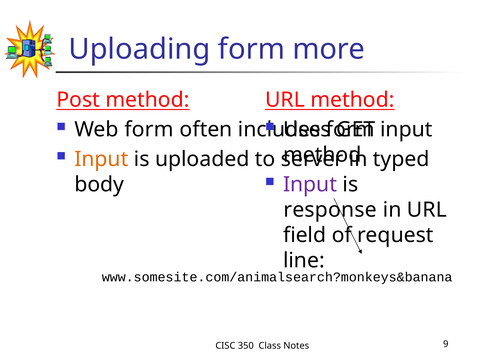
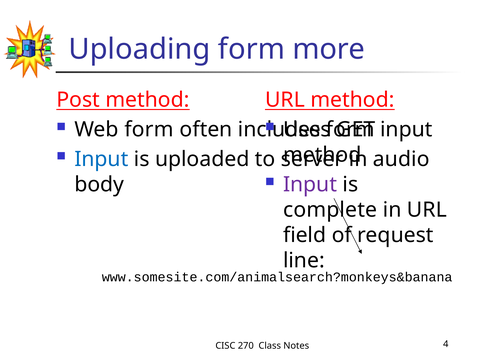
Input at (101, 159) colour: orange -> blue
typed: typed -> audio
response: response -> complete
350: 350 -> 270
9: 9 -> 4
